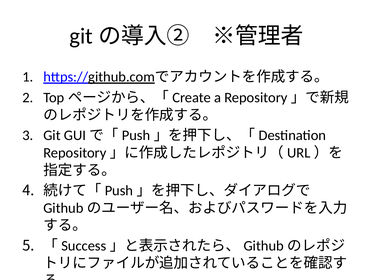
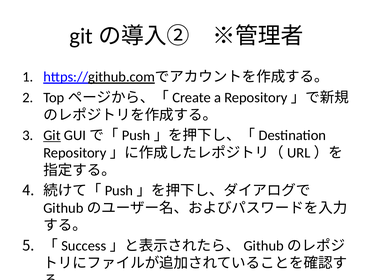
Git underline: none -> present
